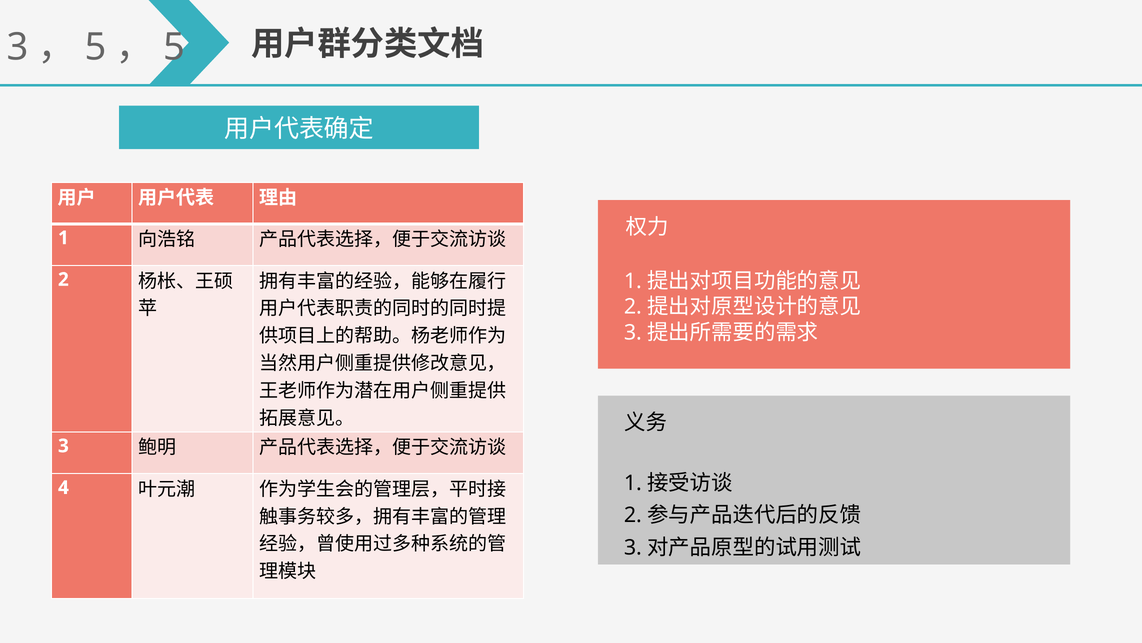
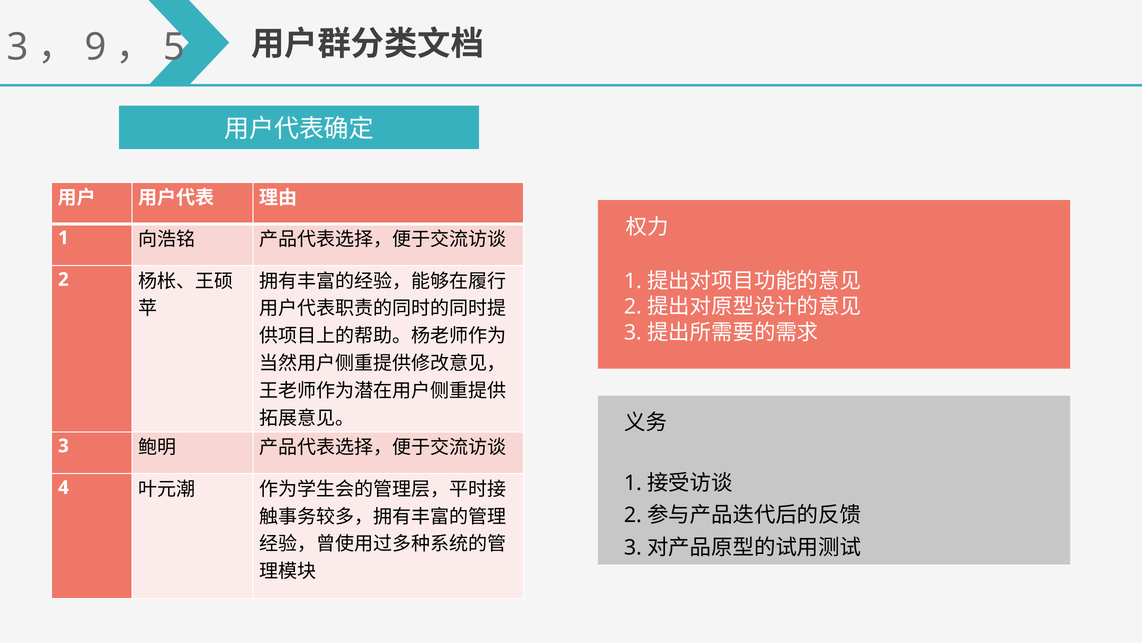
5 at (96, 47): 5 -> 9
